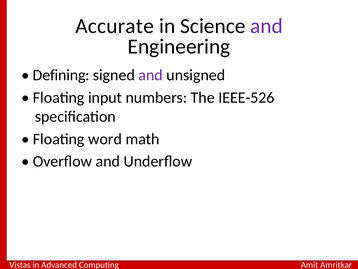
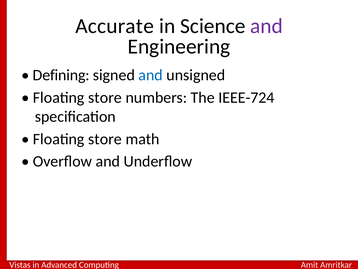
and at (151, 75) colour: purple -> blue
input at (105, 97): input -> store
IEEE-526: IEEE-526 -> IEEE-724
word at (105, 139): word -> store
